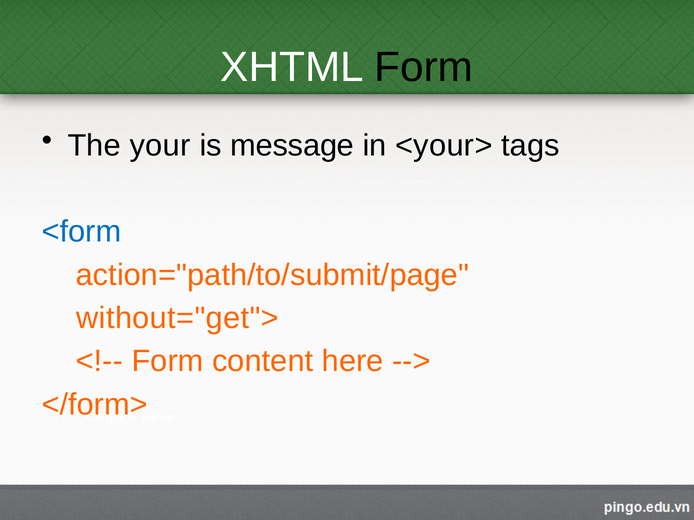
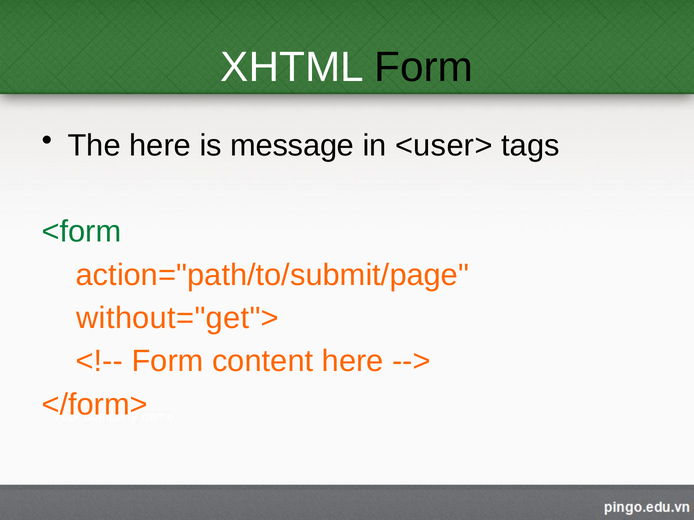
The your: your -> here
<your>: <your> -> <user>
<form colour: blue -> green
